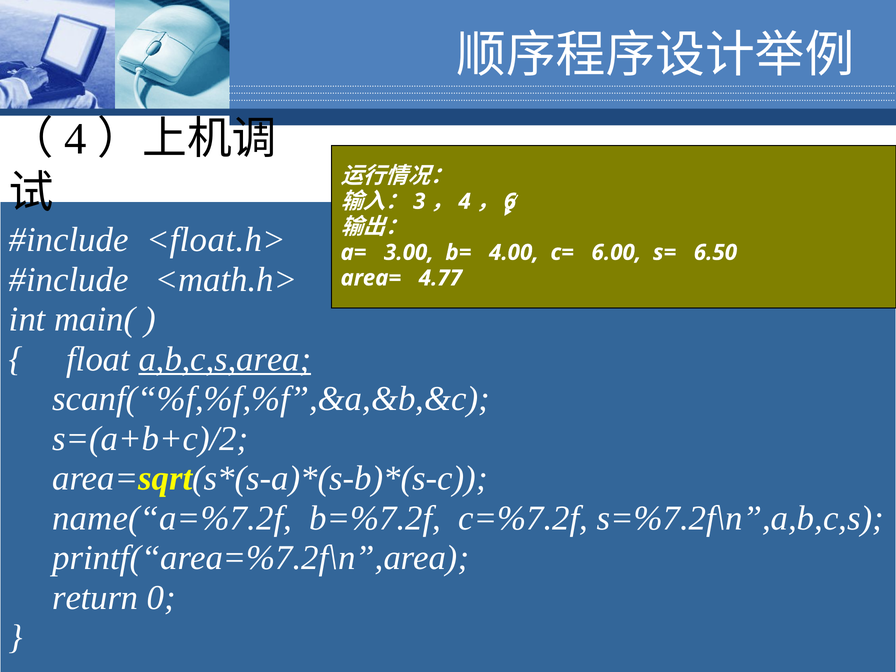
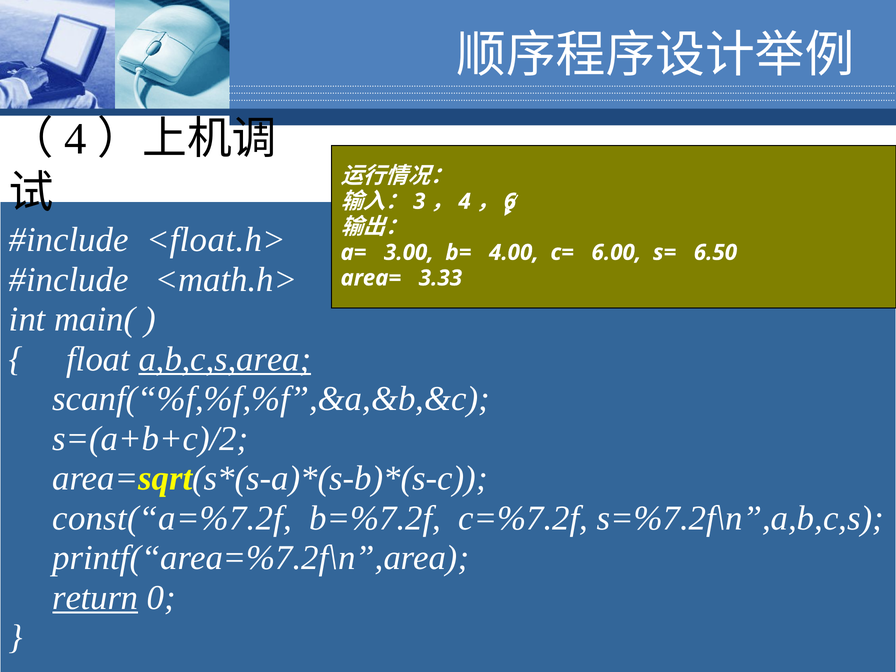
4.77: 4.77 -> 3.33
name(“a=%7.2f: name(“a=%7.2f -> const(“a=%7.2f
return underline: none -> present
